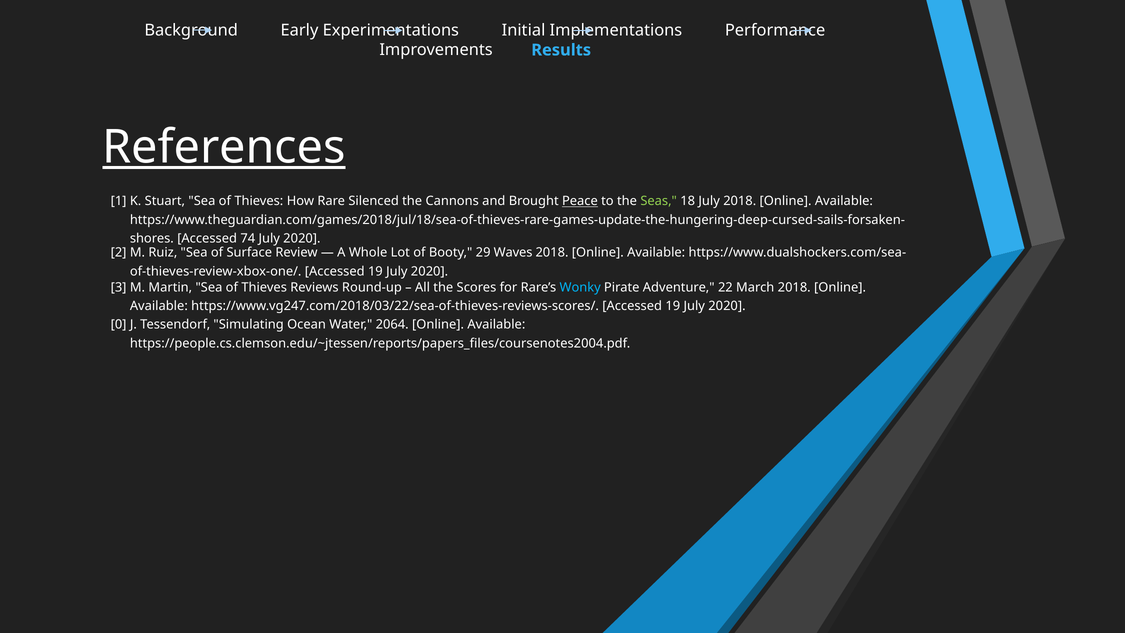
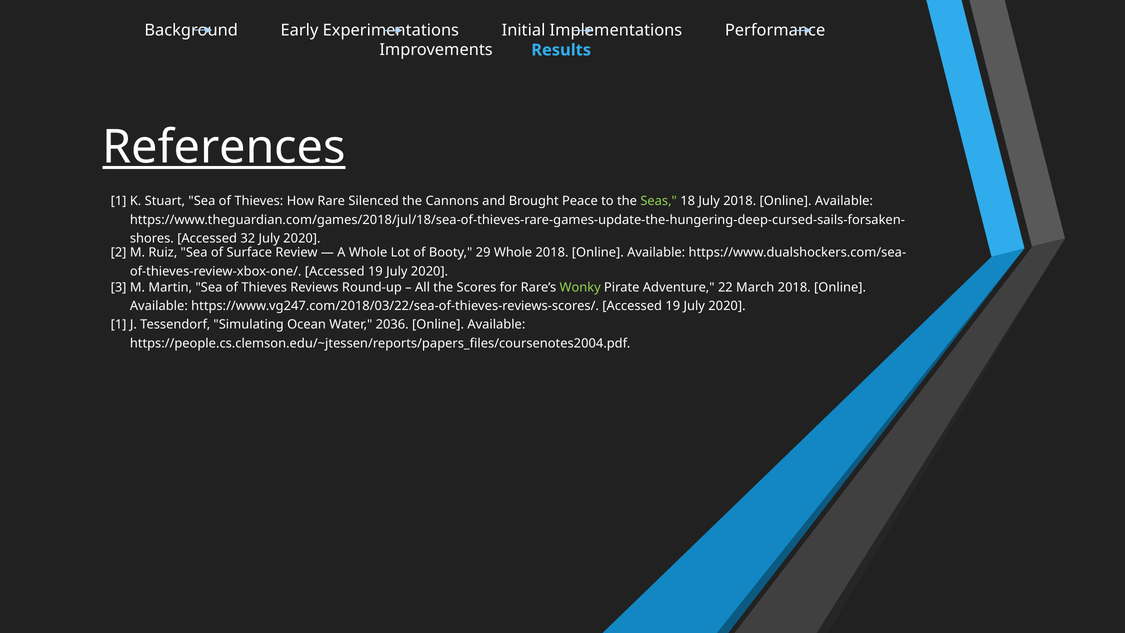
Peace underline: present -> none
74: 74 -> 32
29 Waves: Waves -> Whole
Wonky colour: light blue -> light green
0 at (119, 325): 0 -> 1
2064: 2064 -> 2036
